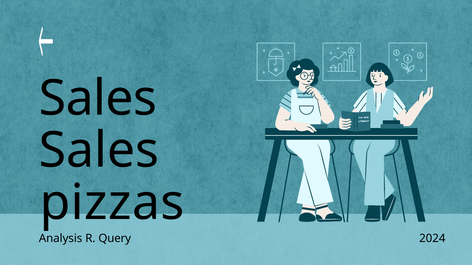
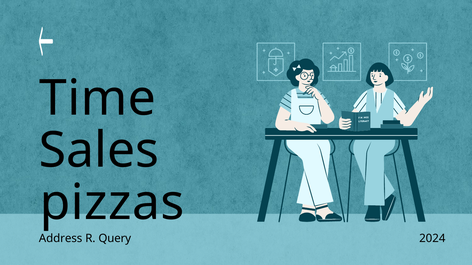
Sales at (98, 99): Sales -> Time
Analysis: Analysis -> Address
